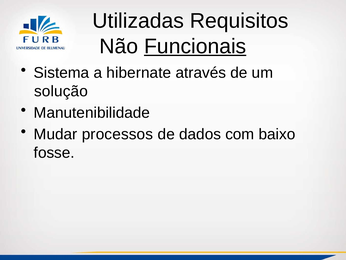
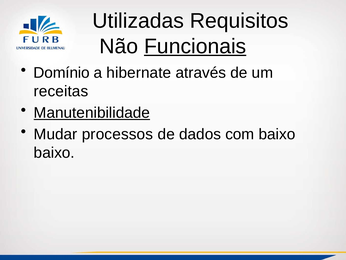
Sistema: Sistema -> Domínio
solução: solução -> receitas
Manutenibilidade underline: none -> present
fosse at (54, 153): fosse -> baixo
